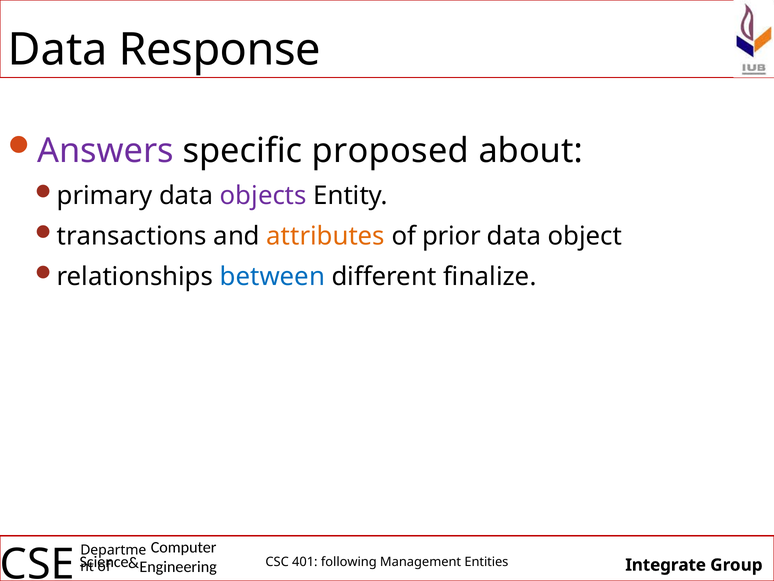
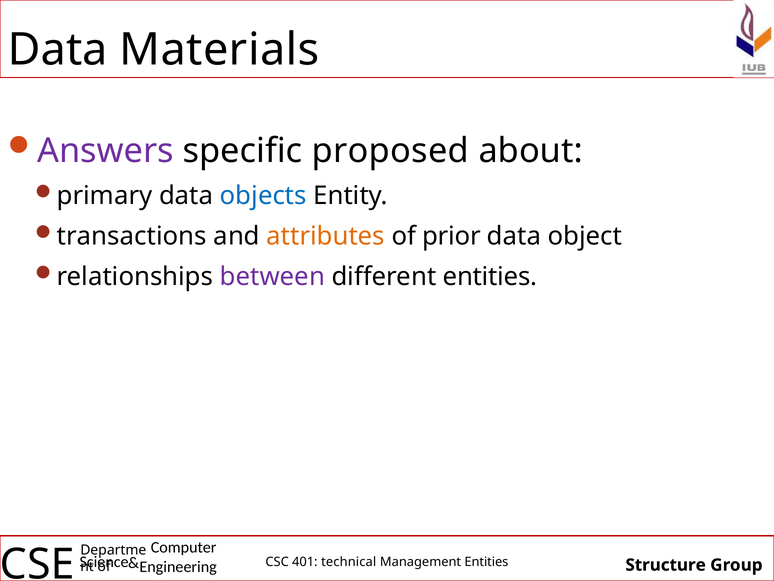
Response: Response -> Materials
objects colour: purple -> blue
between colour: blue -> purple
different finalize: finalize -> entities
Integrate: Integrate -> Structure
following: following -> technical
